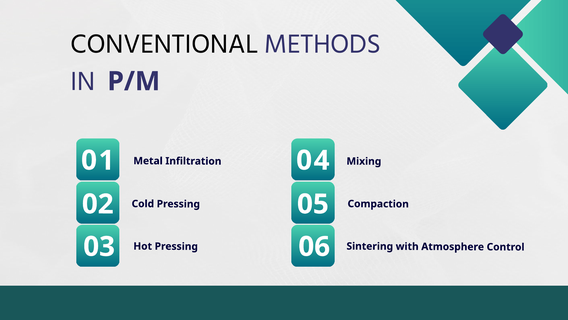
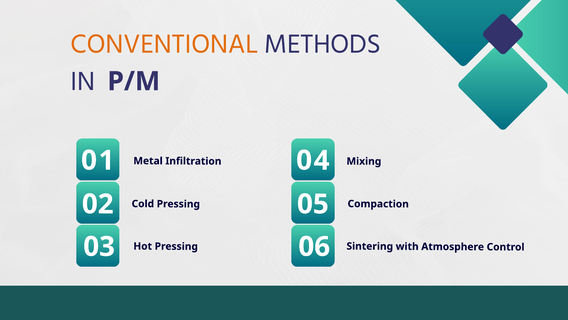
CONVENTIONAL colour: black -> orange
